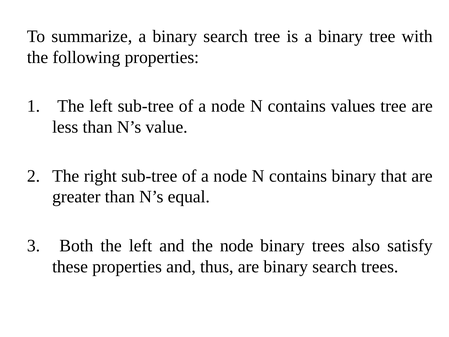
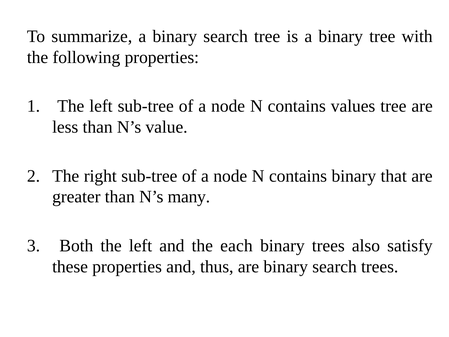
equal: equal -> many
the node: node -> each
